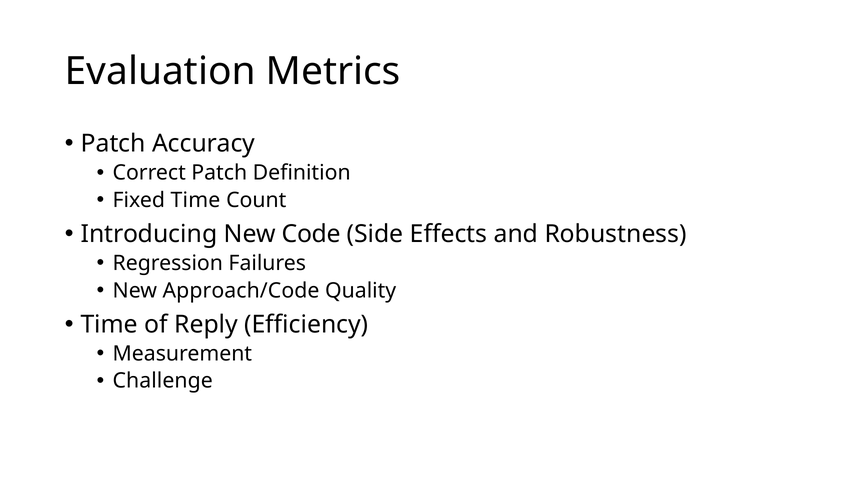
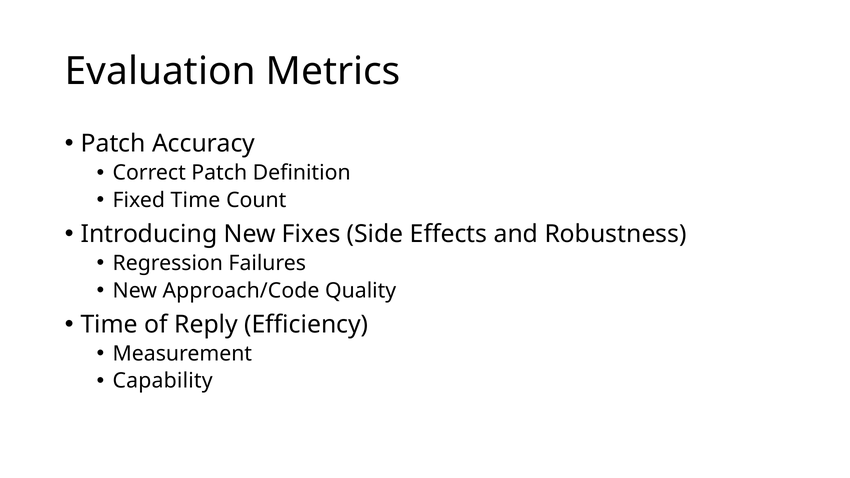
Code: Code -> Fixes
Challenge: Challenge -> Capability
